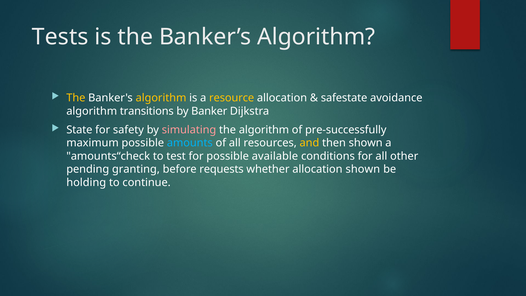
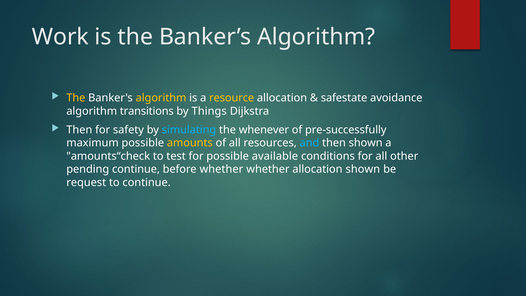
Tests: Tests -> Work
Banker: Banker -> Things
State at (79, 130): State -> Then
simulating colour: pink -> light blue
the algorithm: algorithm -> whenever
amounts colour: light blue -> yellow
and colour: yellow -> light blue
pending granting: granting -> continue
before requests: requests -> whether
holding: holding -> request
